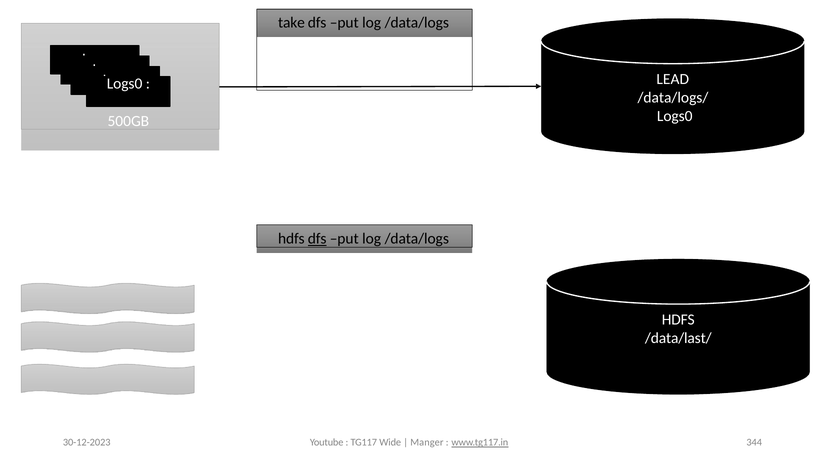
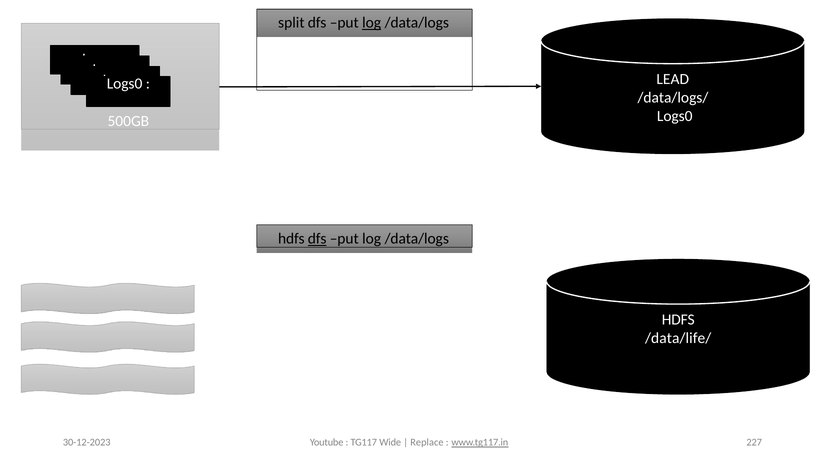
take: take -> split
log at (372, 23) underline: none -> present
/data/last/: /data/last/ -> /data/life/
Manger: Manger -> Replace
344: 344 -> 227
